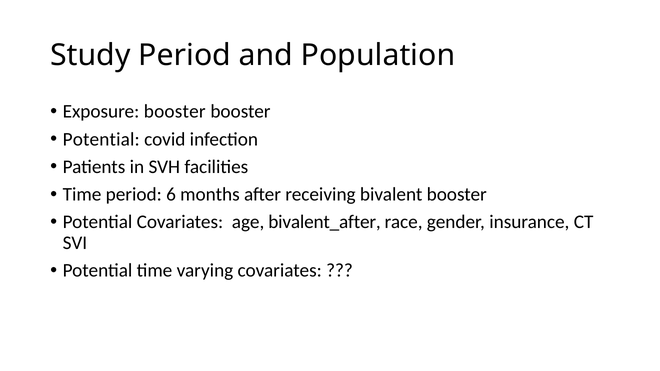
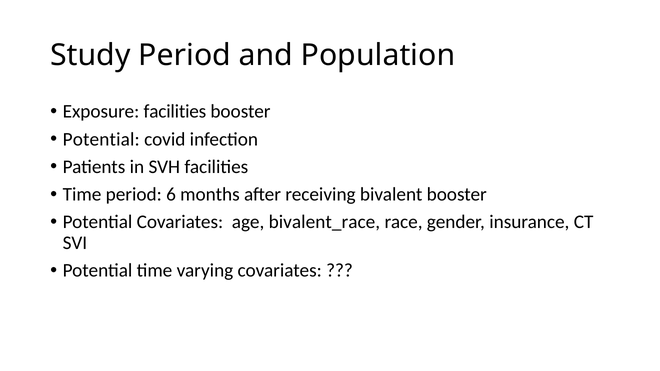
Exposure booster: booster -> facilities
bivalent_after: bivalent_after -> bivalent_race
